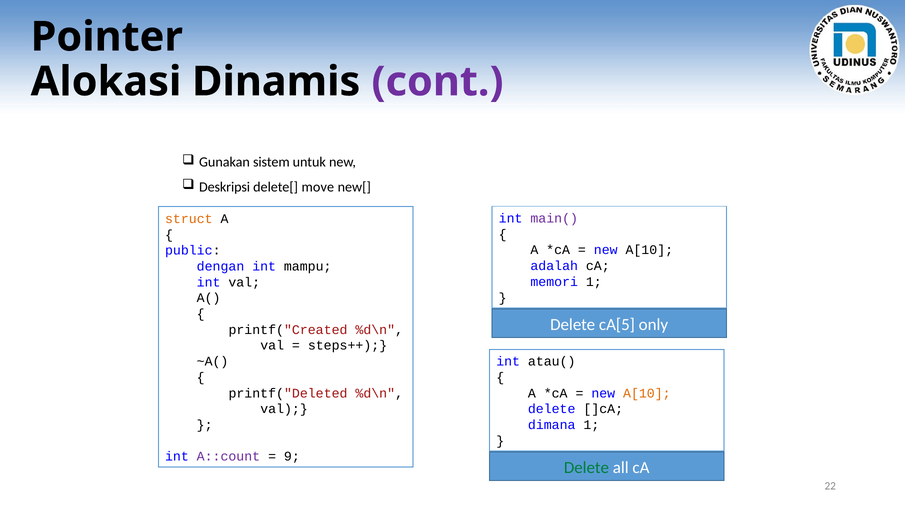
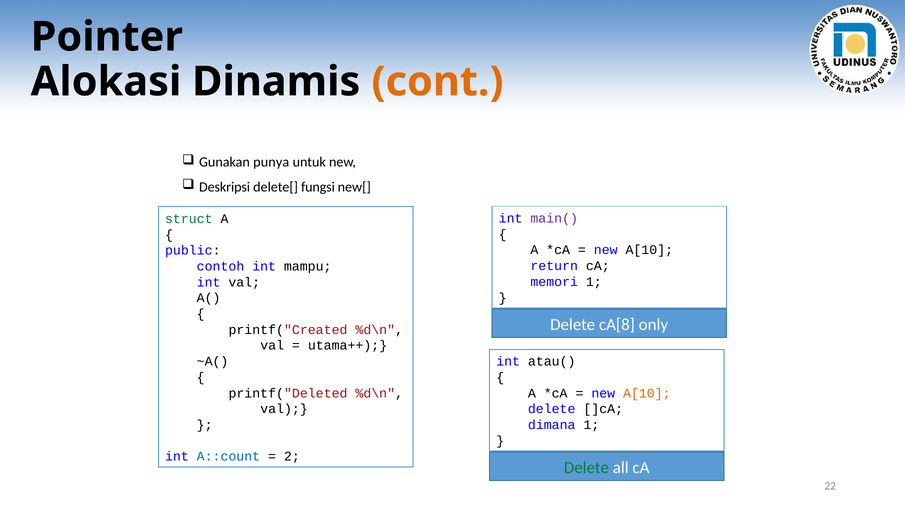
cont colour: purple -> orange
sistem: sistem -> punya
move: move -> fungsi
struct colour: orange -> green
adalah: adalah -> return
dengan: dengan -> contoh
cA[5: cA[5 -> cA[8
steps++: steps++ -> utama++
A::count colour: purple -> blue
9: 9 -> 2
